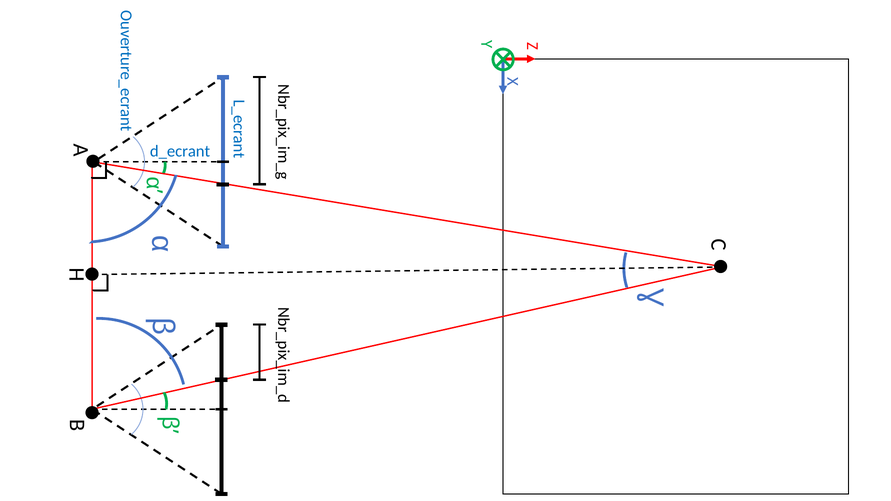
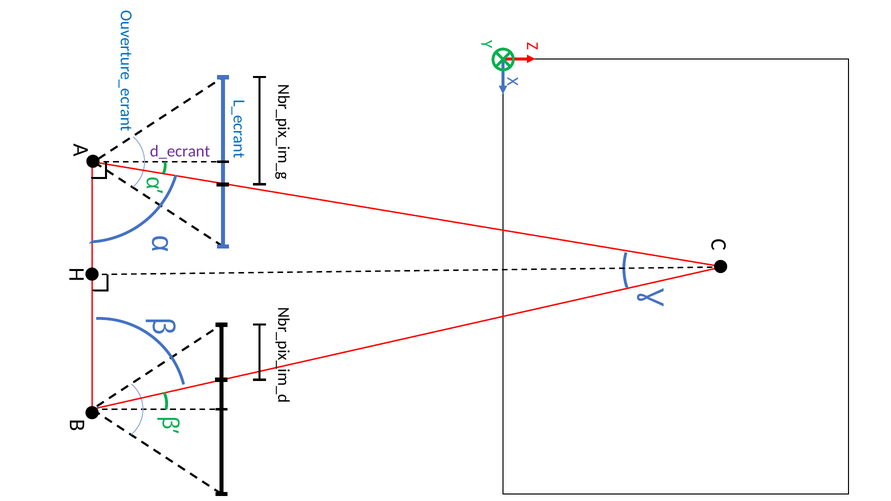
d_ecrant colour: blue -> purple
